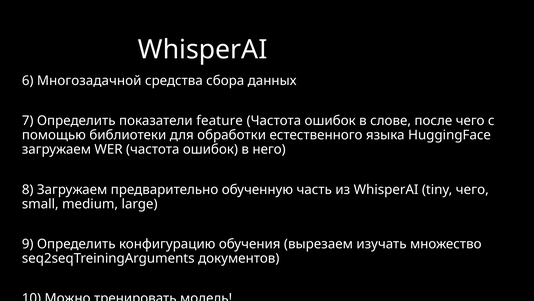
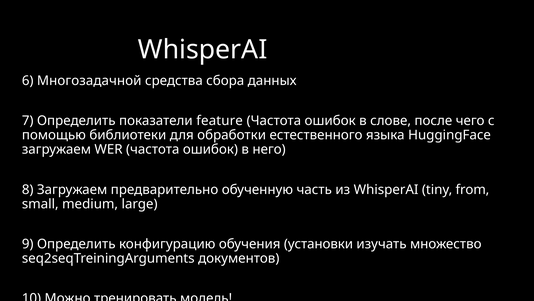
tiny чего: чего -> from
вырезаем: вырезаем -> установки
